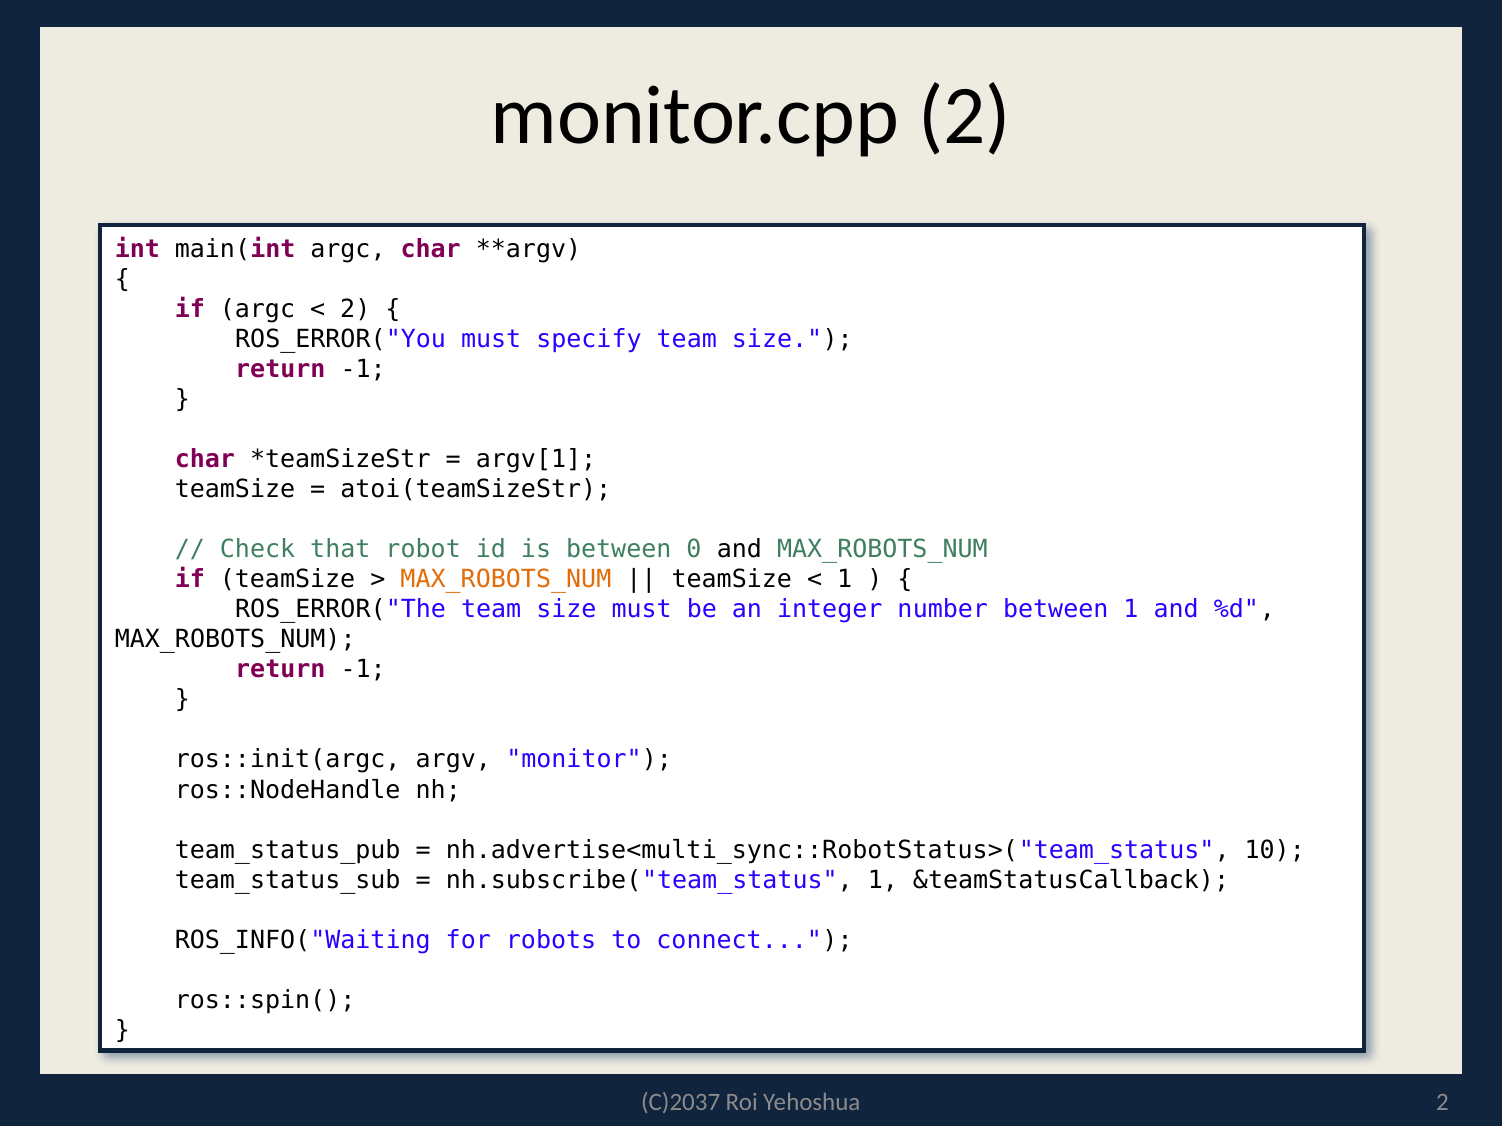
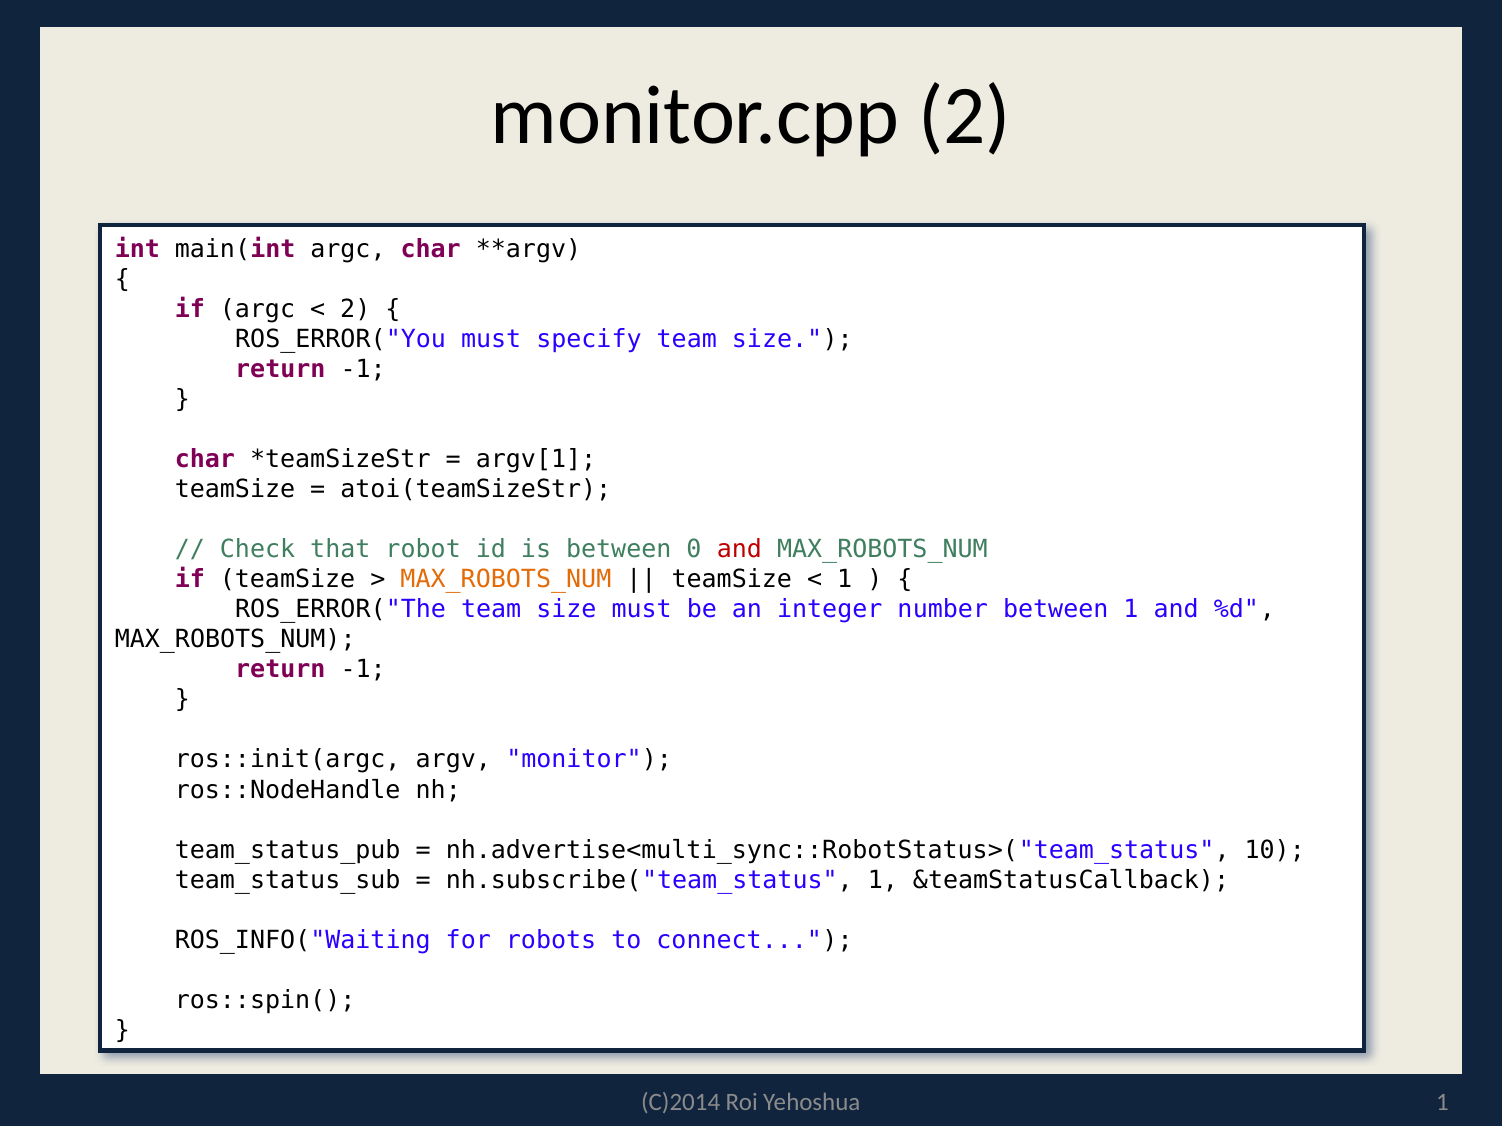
and at (739, 550) colour: black -> red
C)2037: C)2037 -> C)2014
Yehoshua 2: 2 -> 1
